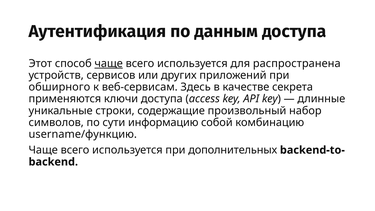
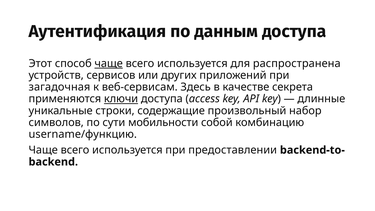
обширного: обширного -> загадочная
ключи underline: none -> present
информацию: информацию -> мобильности
дополнительных: дополнительных -> предоставлении
